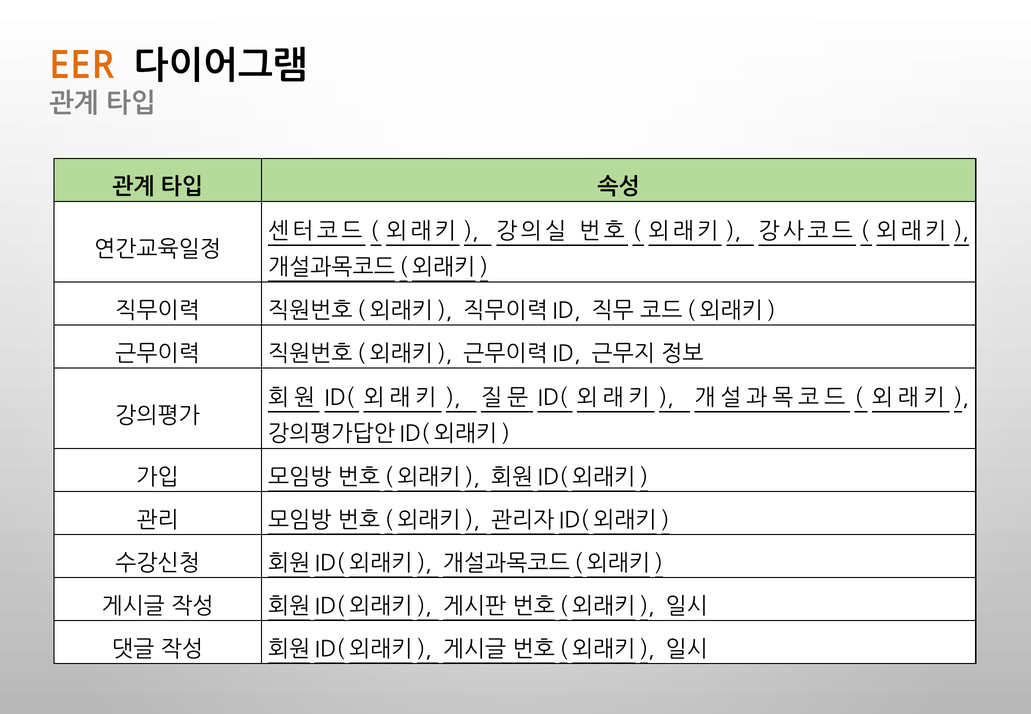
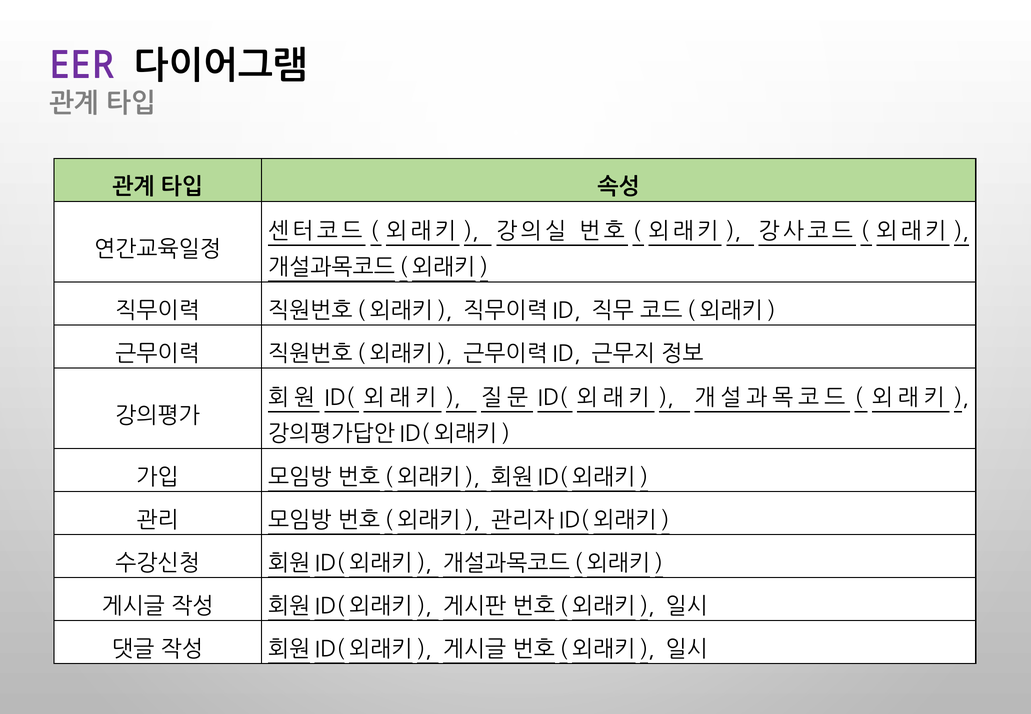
EER colour: orange -> purple
